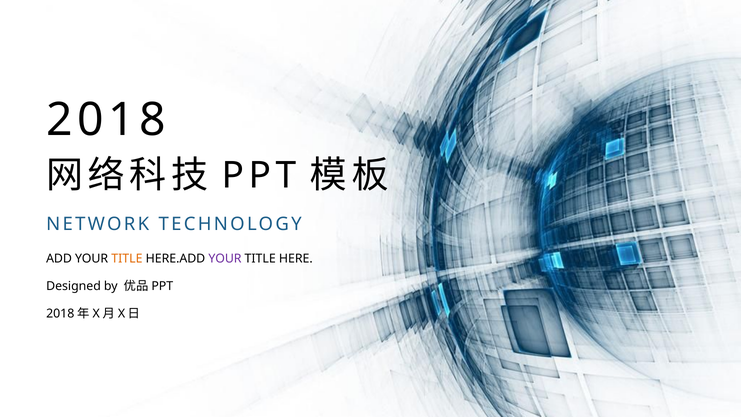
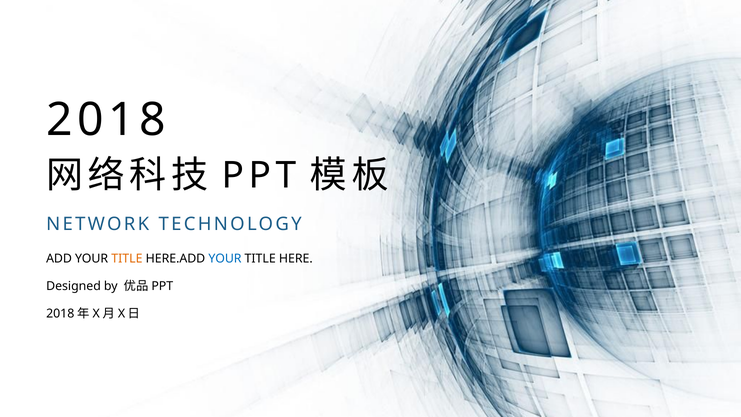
YOUR at (225, 259) colour: purple -> blue
